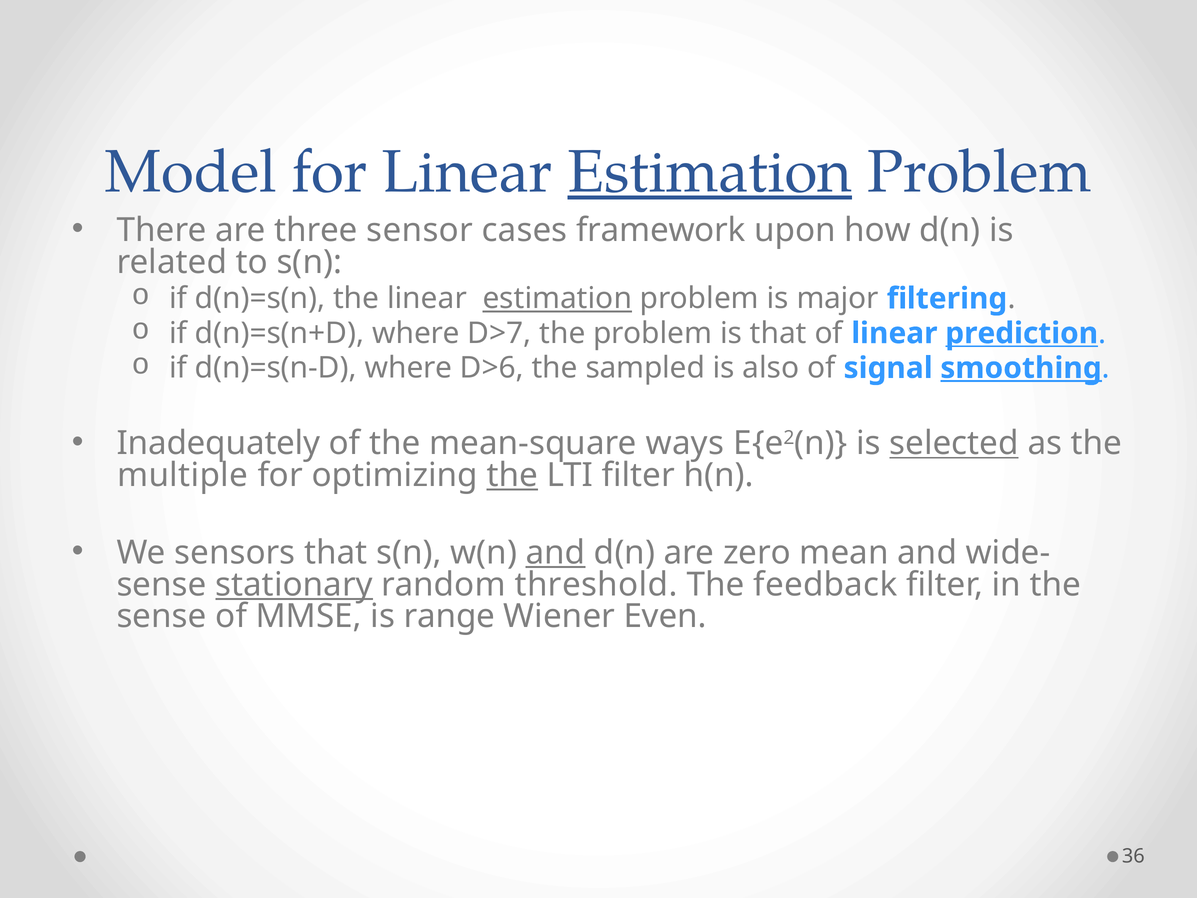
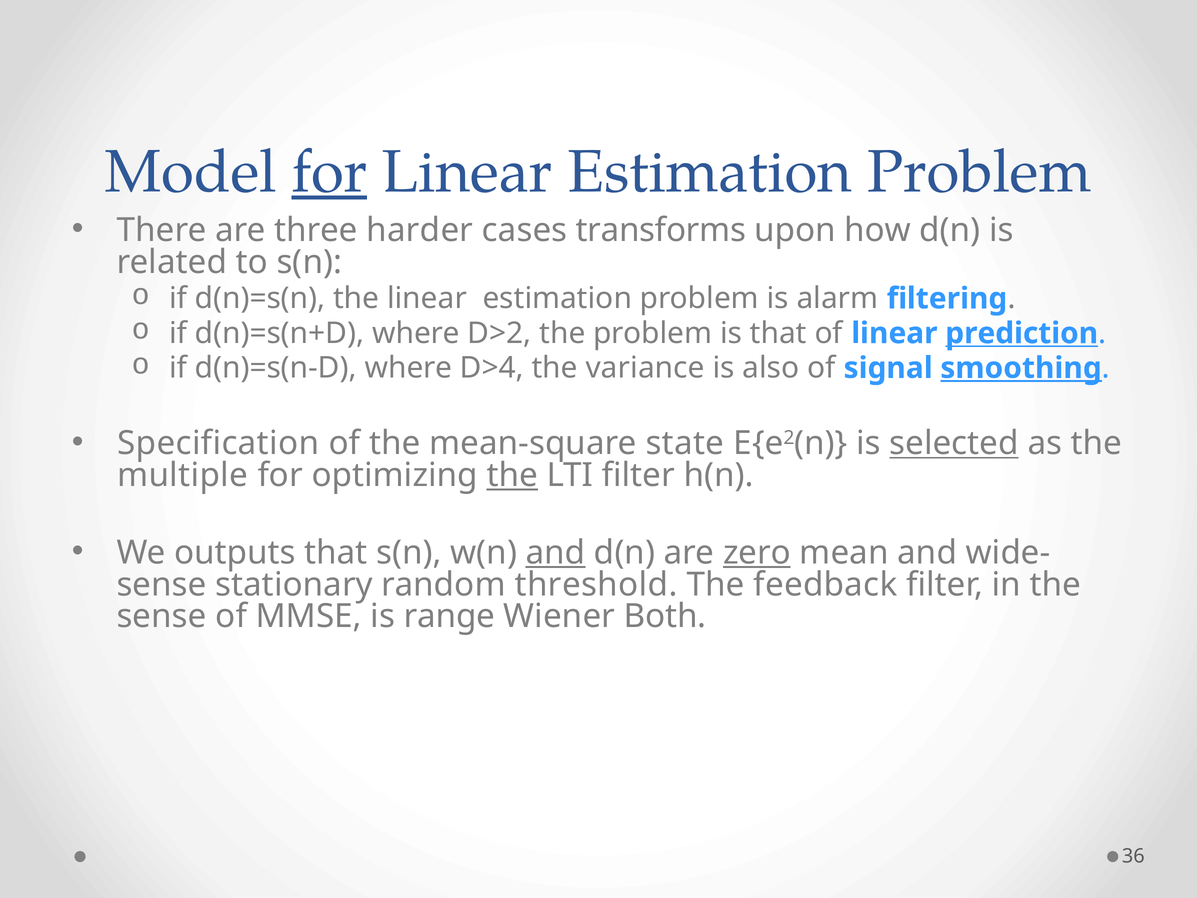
for at (329, 172) underline: none -> present
Estimation at (710, 172) underline: present -> none
sensor: sensor -> harder
framework: framework -> transforms
estimation at (557, 298) underline: present -> none
major: major -> alarm
D>7: D>7 -> D>2
D>6: D>6 -> D>4
sampled: sampled -> variance
Inadequately: Inadequately -> Specification
ways: ways -> state
sensors: sensors -> outputs
zero underline: none -> present
stationary underline: present -> none
Even: Even -> Both
